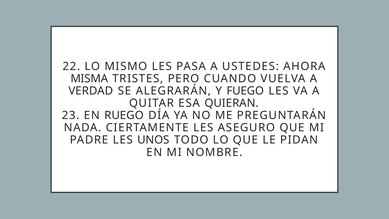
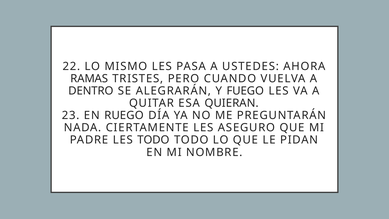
MISMA: MISMA -> RAMAS
VERDAD: VERDAD -> DENTRO
LES UNOS: UNOS -> TODO
